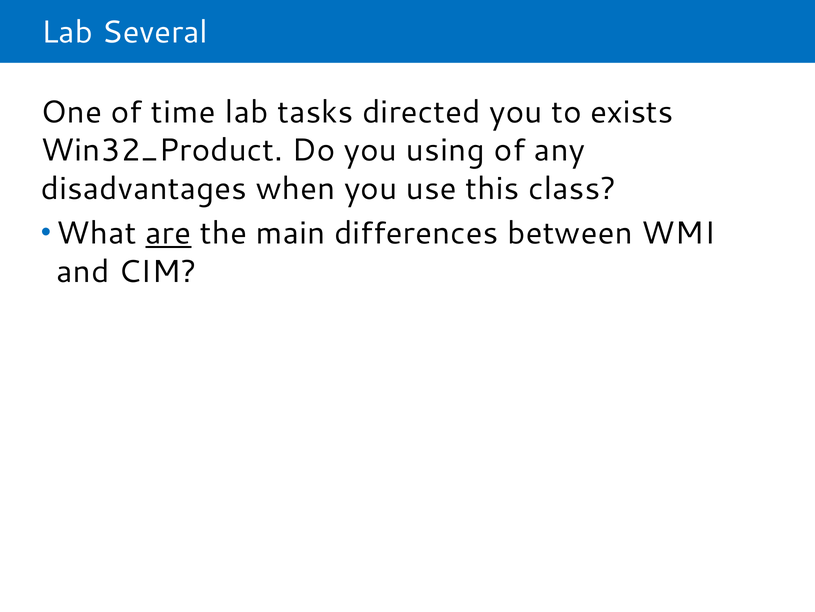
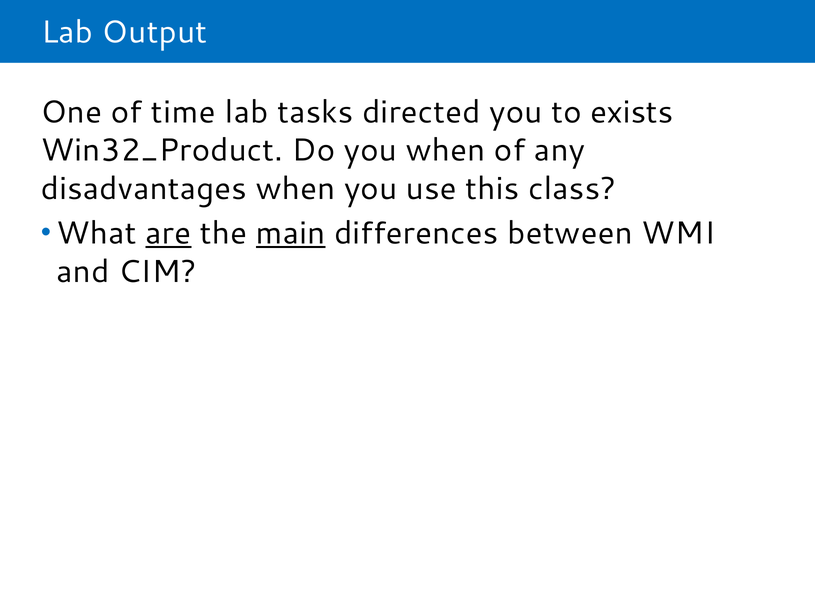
Several: Several -> Output
you using: using -> when
main underline: none -> present
